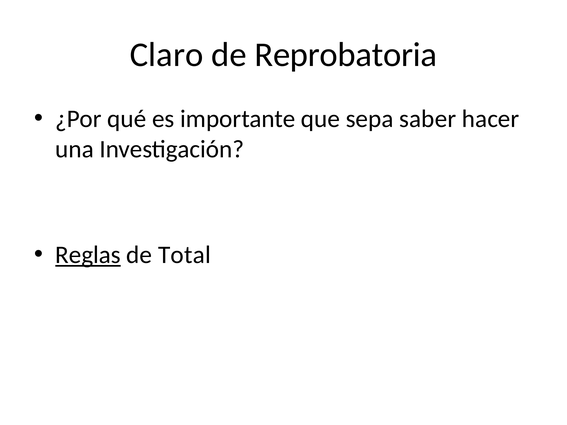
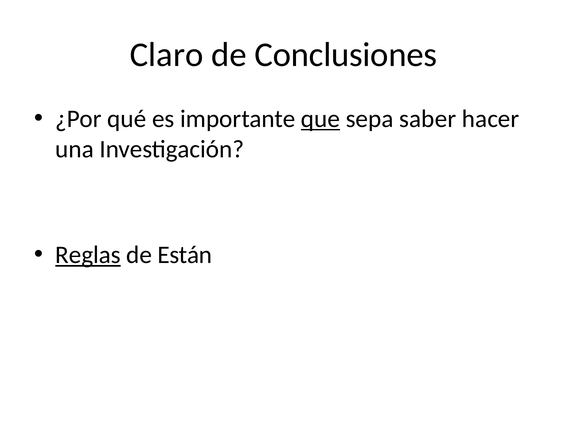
Reprobatoria: Reprobatoria -> Conclusiones
que underline: none -> present
Total: Total -> Están
